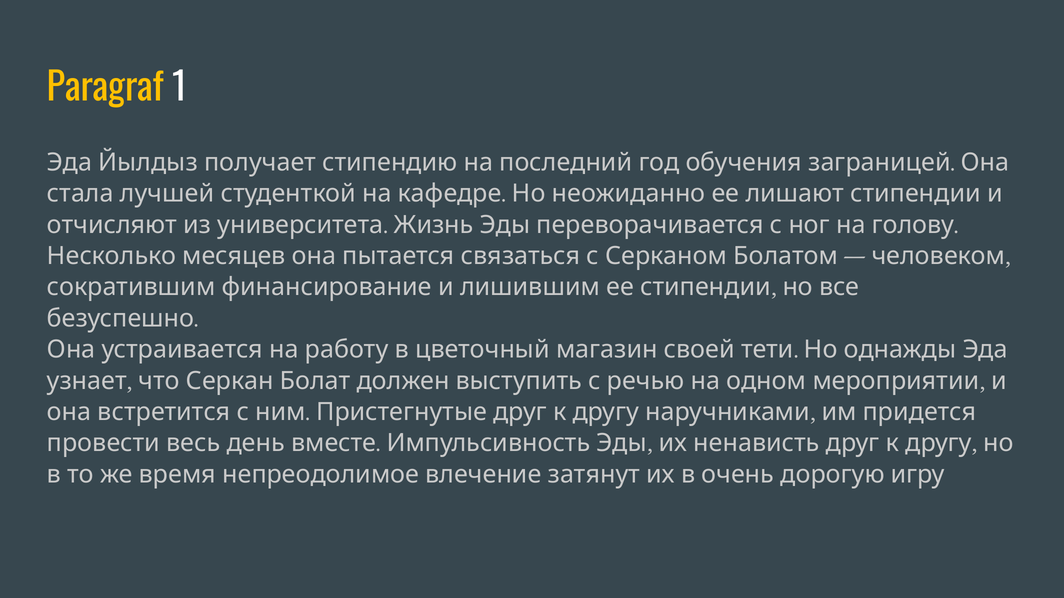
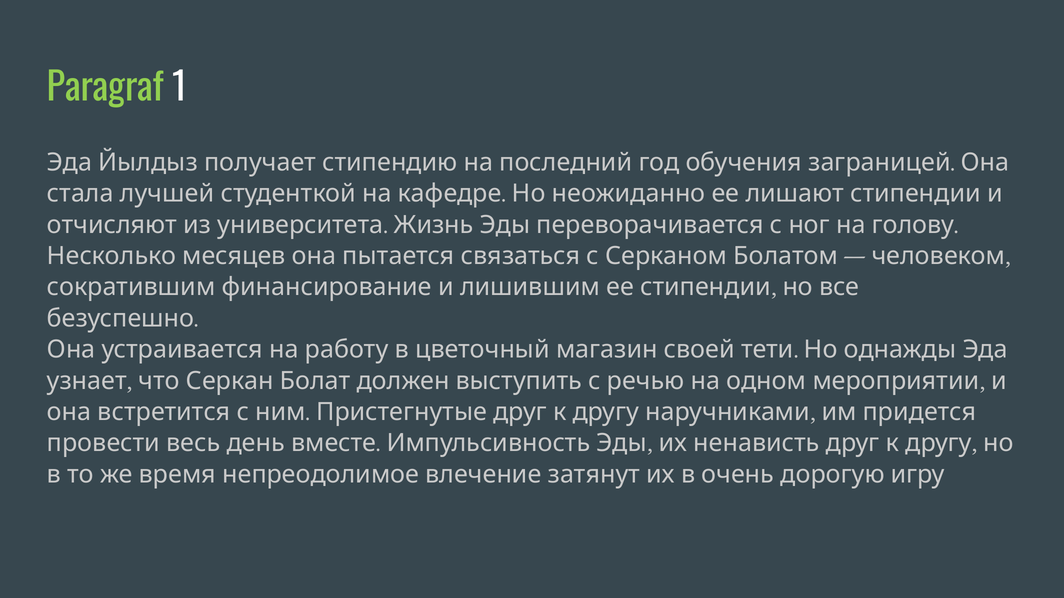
Paragraf colour: yellow -> light green
